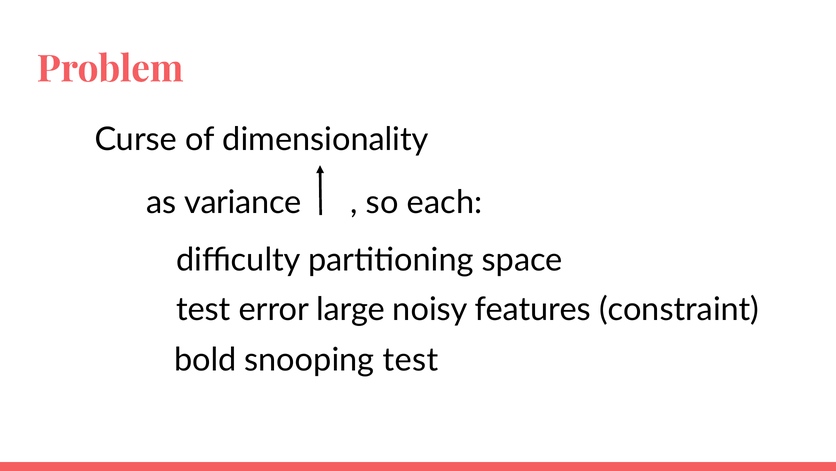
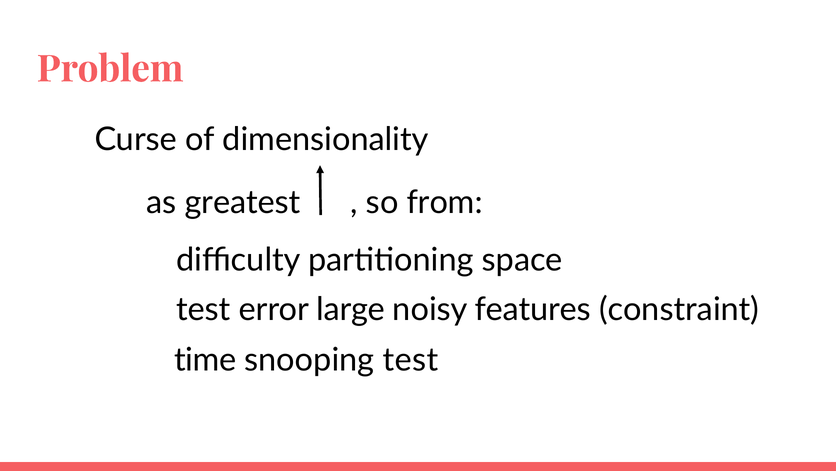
variance: variance -> greatest
each: each -> from
bold: bold -> time
